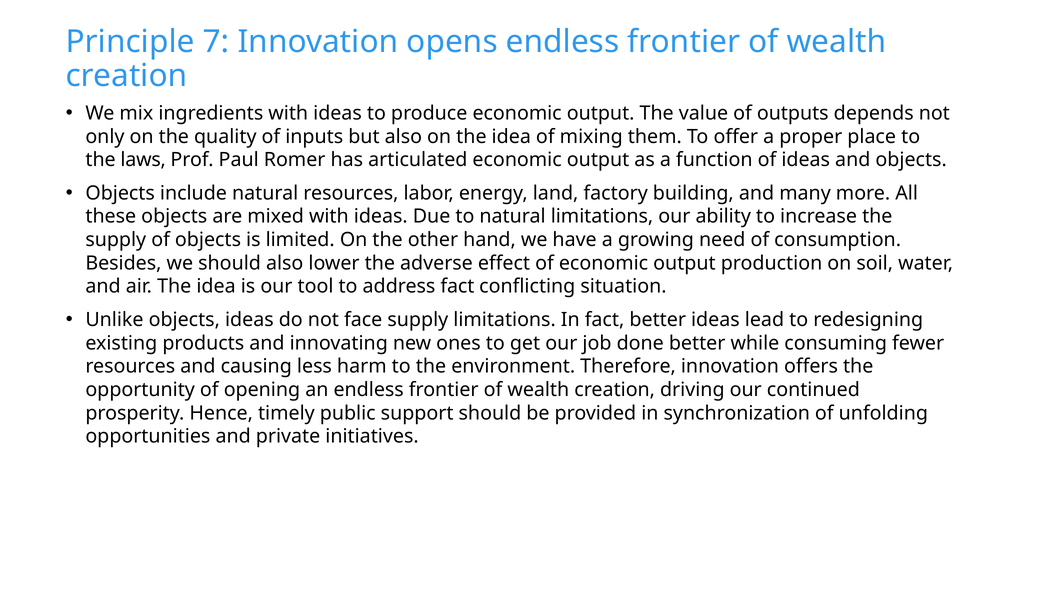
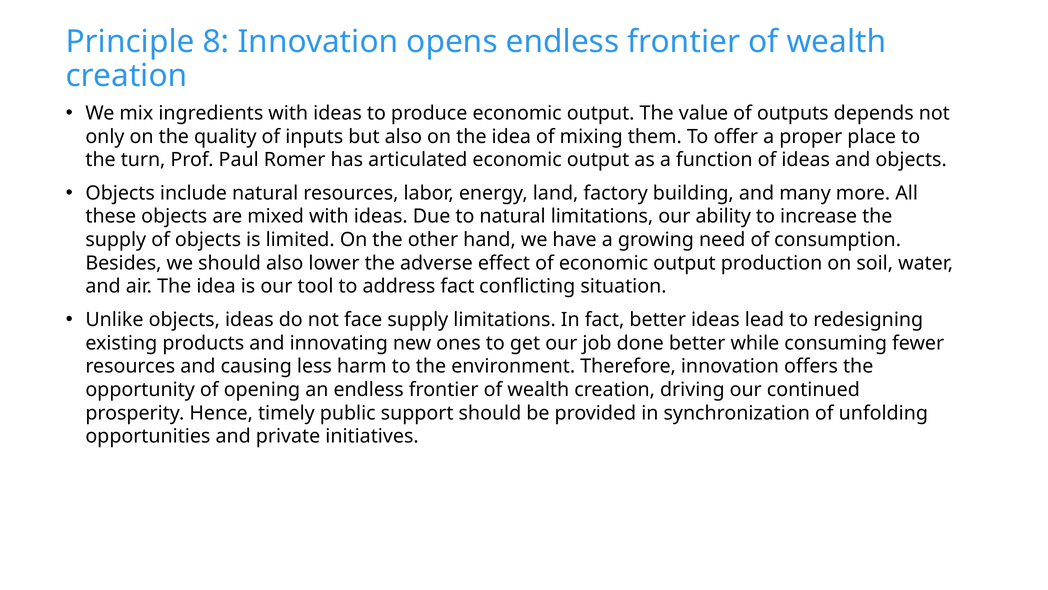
7: 7 -> 8
laws: laws -> turn
